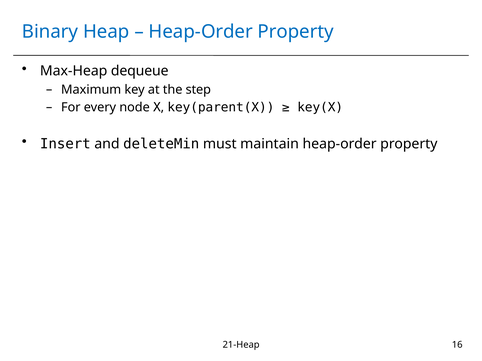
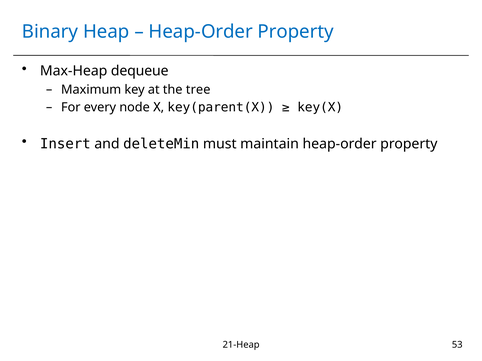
step: step -> tree
16: 16 -> 53
